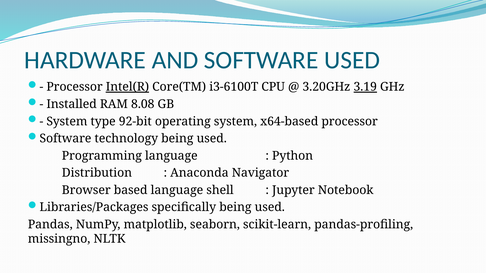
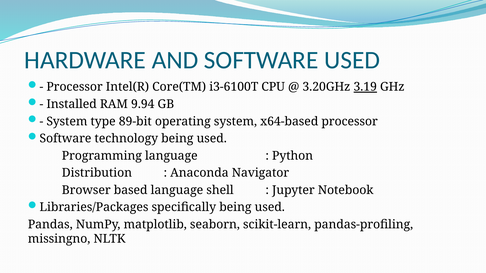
Intel(R underline: present -> none
8.08: 8.08 -> 9.94
92-bit: 92-bit -> 89-bit
